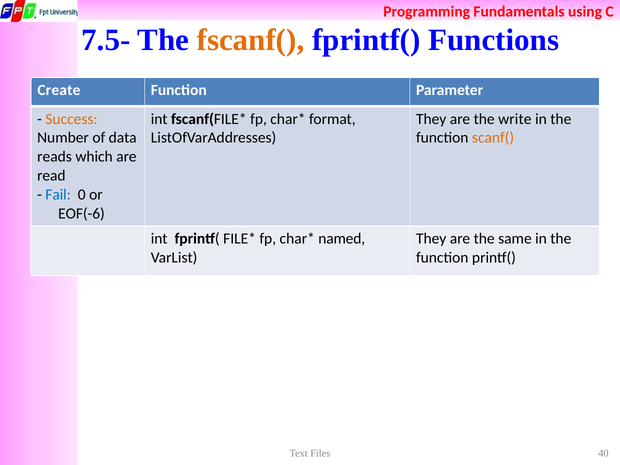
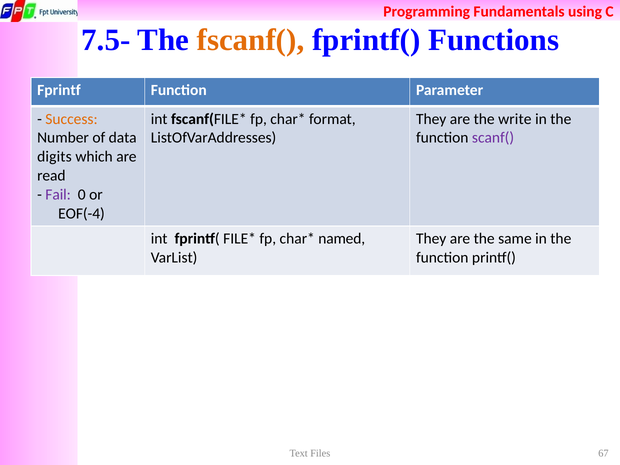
Create: Create -> Fprintf
scanf( colour: orange -> purple
reads: reads -> digits
Fail colour: blue -> purple
EOF(-6: EOF(-6 -> EOF(-4
40: 40 -> 67
